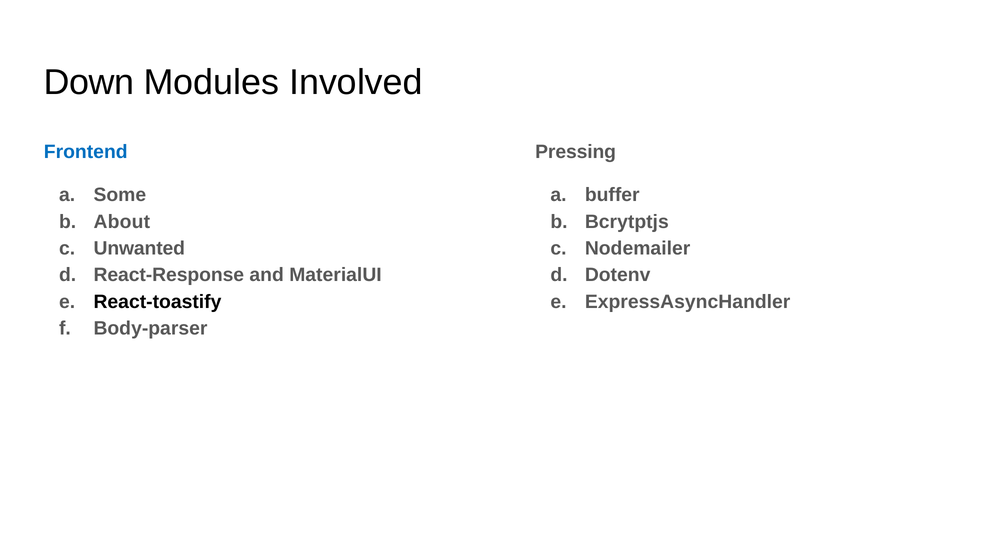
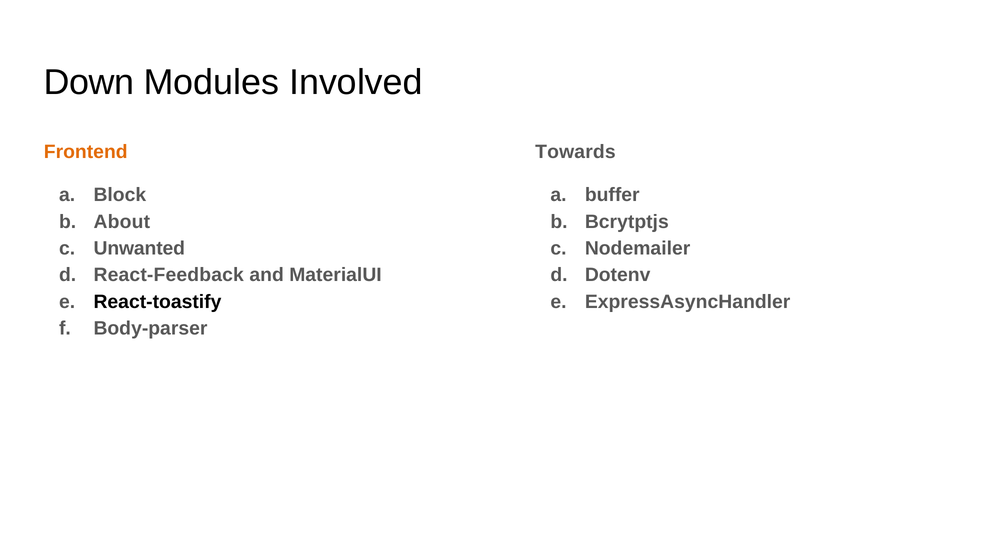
Frontend colour: blue -> orange
Pressing: Pressing -> Towards
Some: Some -> Block
React-Response: React-Response -> React-Feedback
